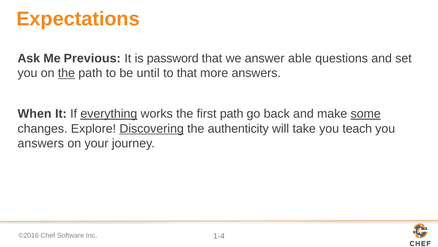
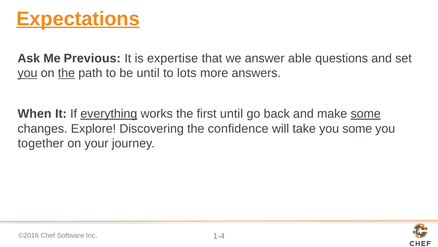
Expectations underline: none -> present
password: password -> expertise
you at (27, 73) underline: none -> present
to that: that -> lots
first path: path -> until
Discovering underline: present -> none
authenticity: authenticity -> confidence
you teach: teach -> some
answers at (41, 143): answers -> together
